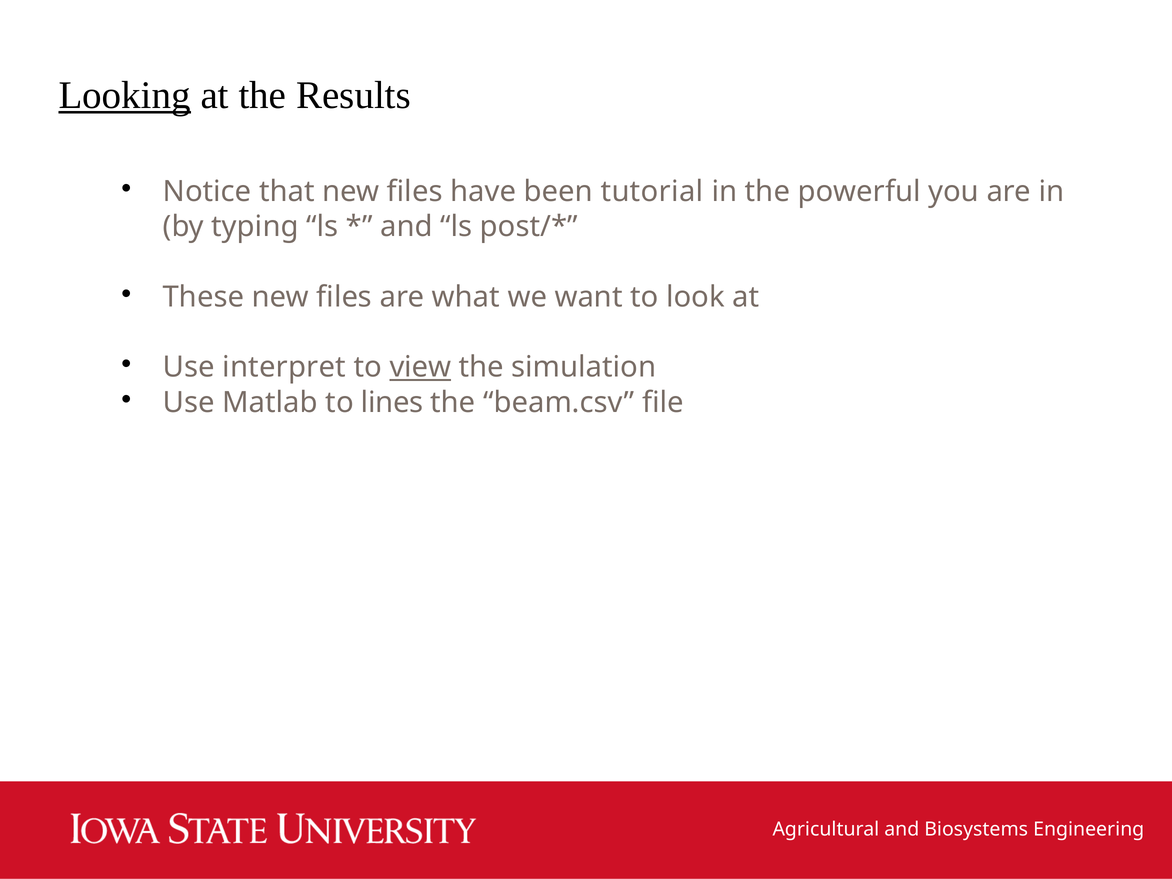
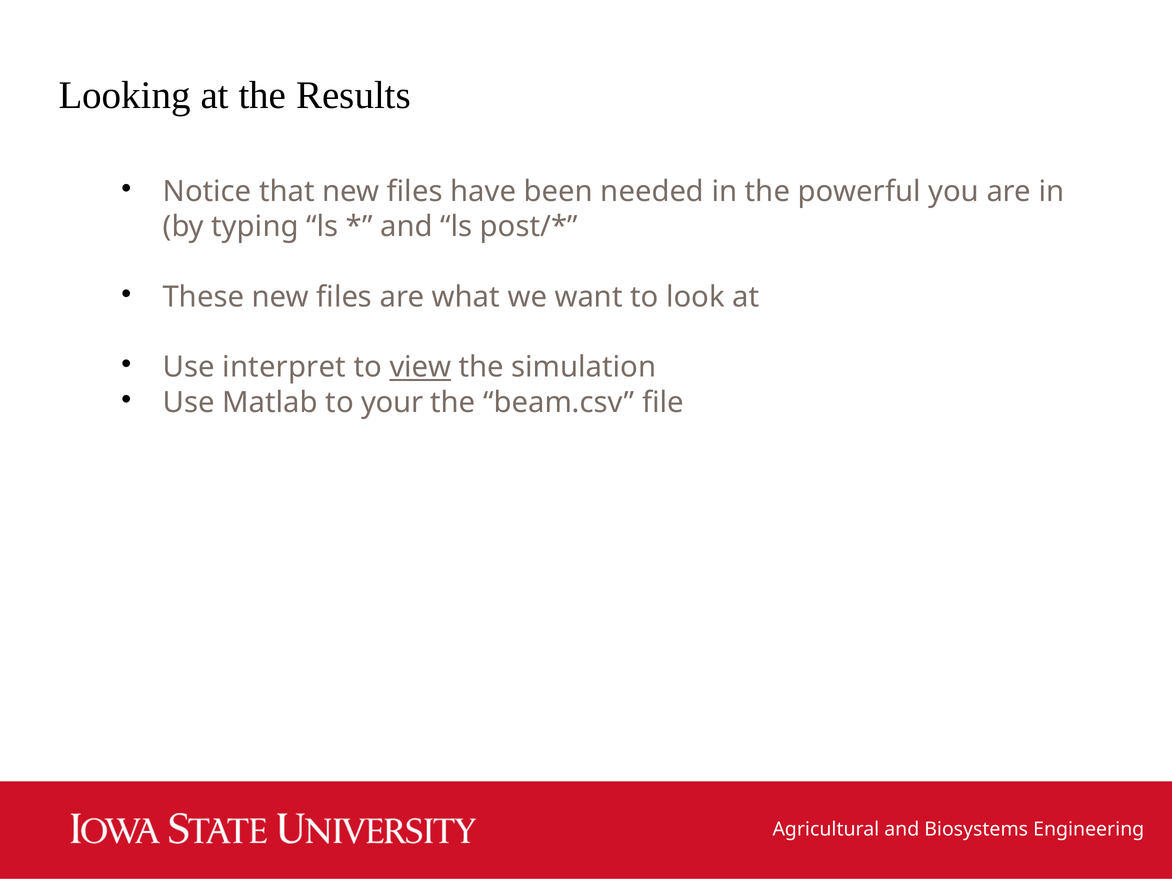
Looking underline: present -> none
tutorial: tutorial -> needed
lines: lines -> your
